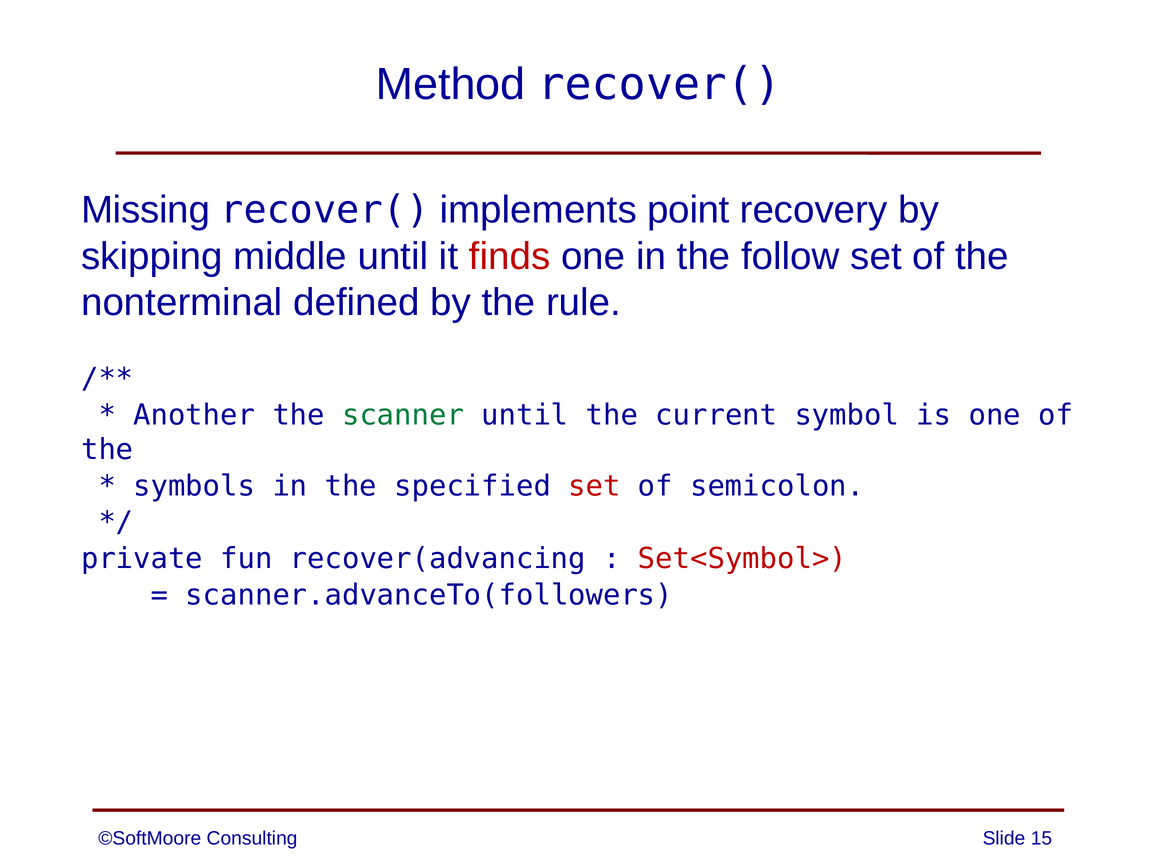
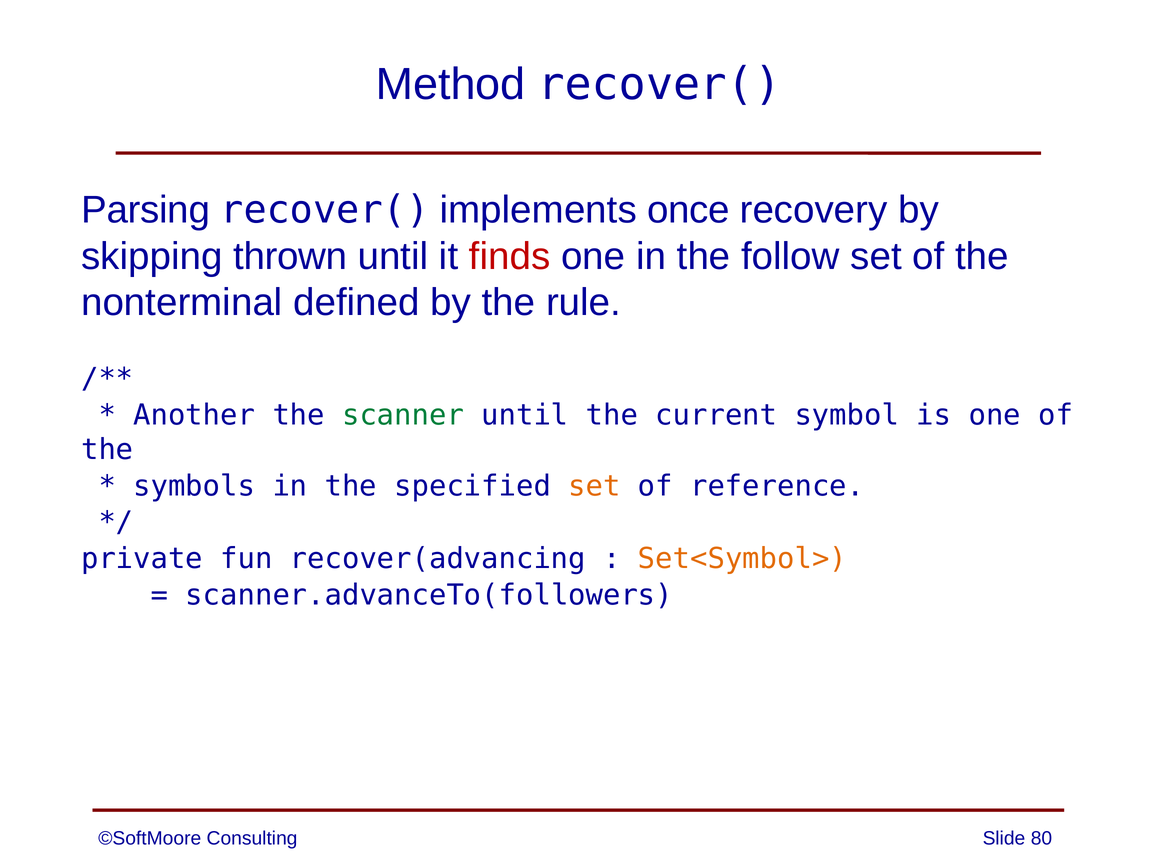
Missing: Missing -> Parsing
point: point -> once
middle: middle -> thrown
set at (594, 486) colour: red -> orange
semicolon: semicolon -> reference
Set<Symbol> colour: red -> orange
15: 15 -> 80
